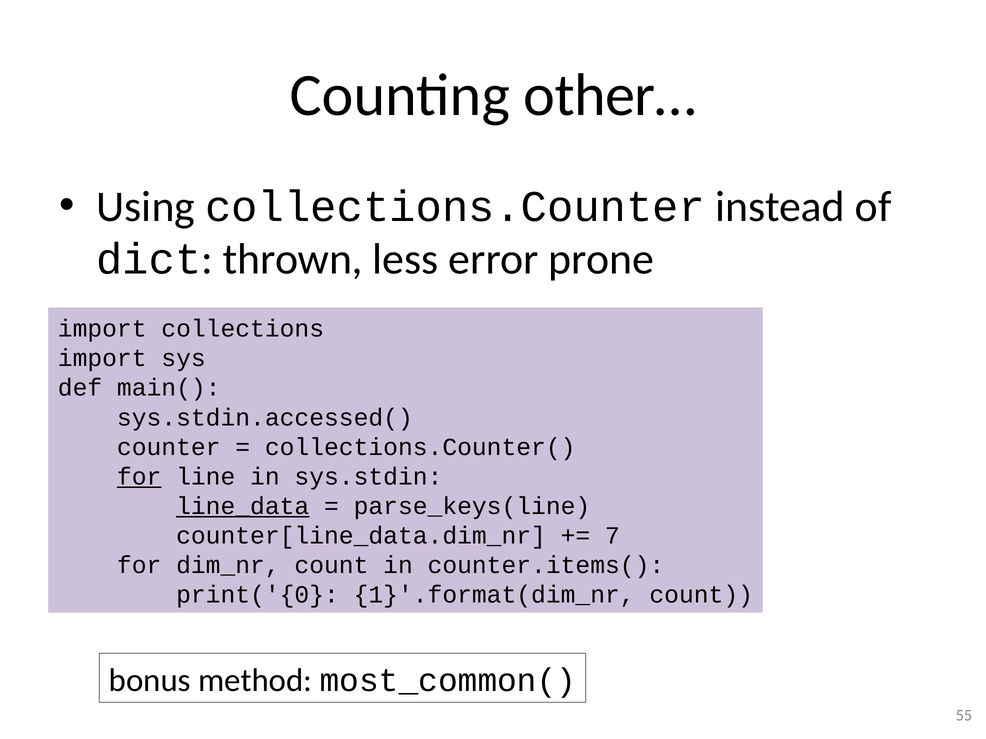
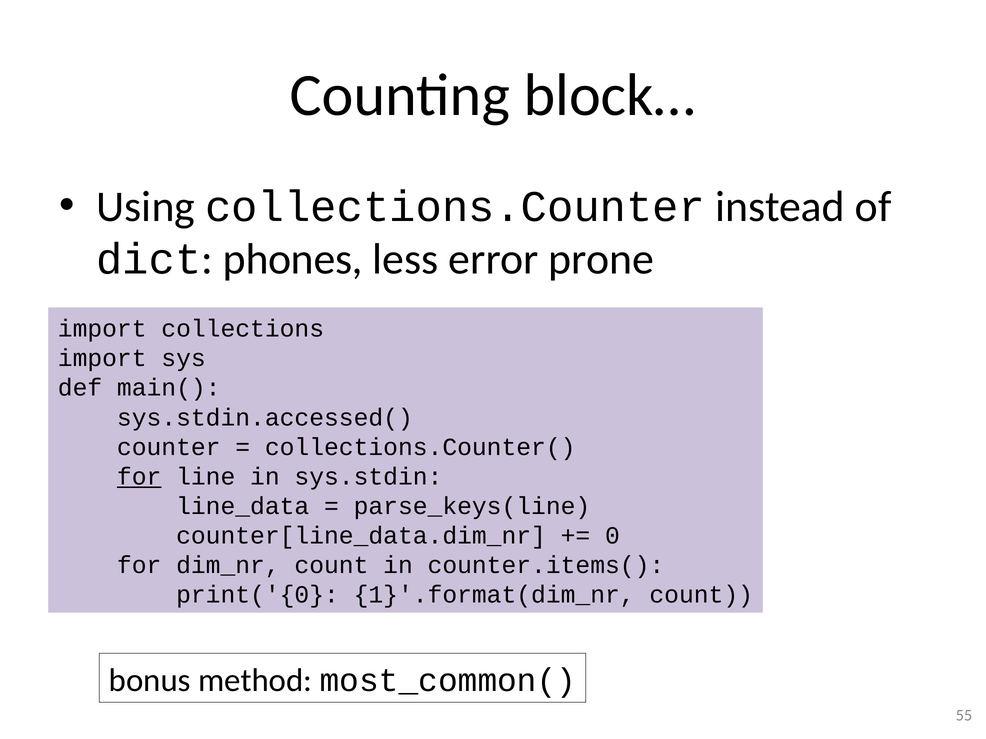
other…: other… -> block…
thrown: thrown -> phones
line_data underline: present -> none
7: 7 -> 0
